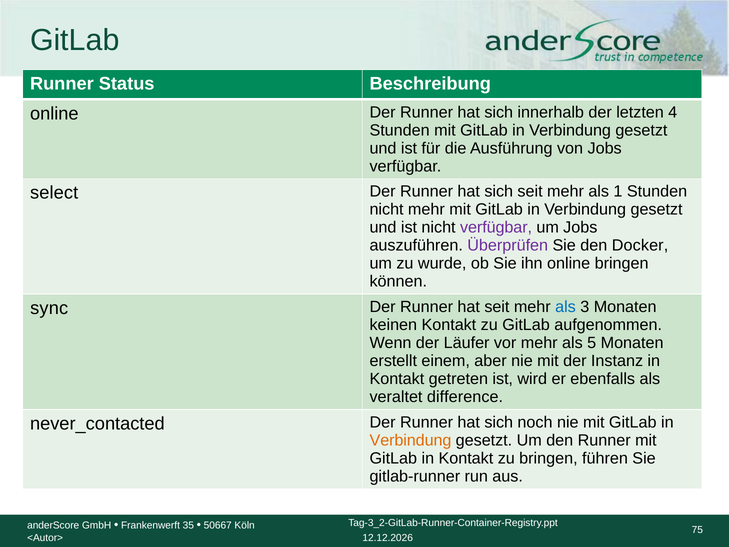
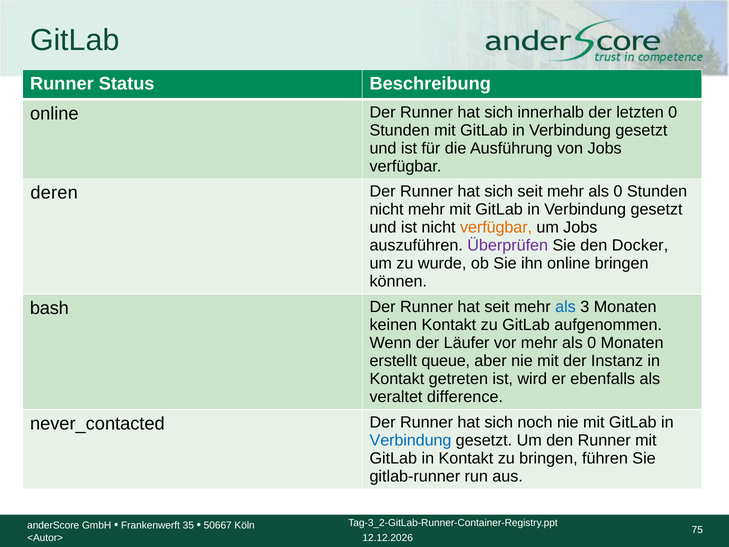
letzten 4: 4 -> 0
select: select -> deren
seit mehr als 1: 1 -> 0
verfügbar at (496, 227) colour: purple -> orange
sync: sync -> bash
vor mehr als 5: 5 -> 0
einem: einem -> queue
Verbindung at (411, 440) colour: orange -> blue
